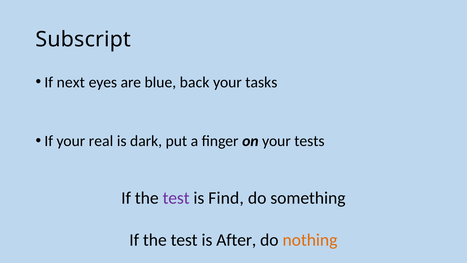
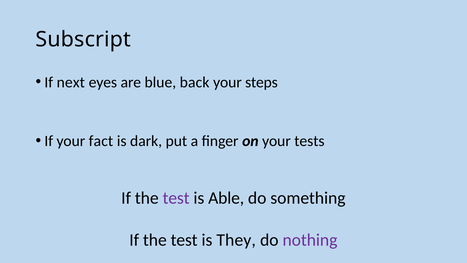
tasks: tasks -> steps
real: real -> fact
Find: Find -> Able
After: After -> They
nothing colour: orange -> purple
